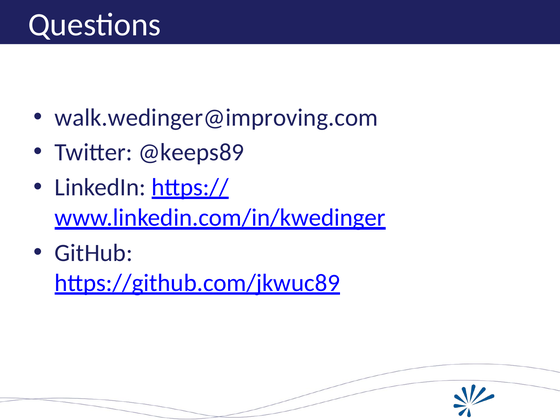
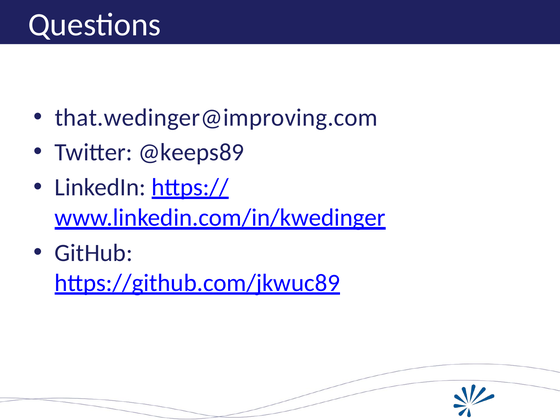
walk.wedinger@improving.com: walk.wedinger@improving.com -> that.wedinger@improving.com
